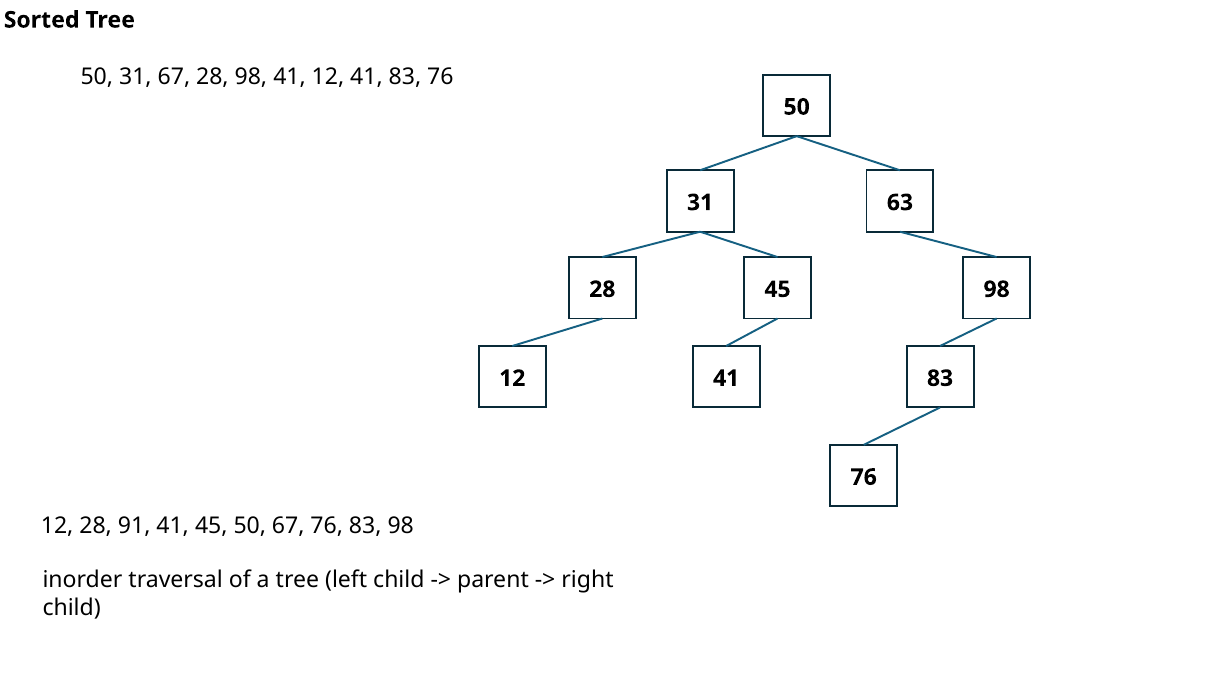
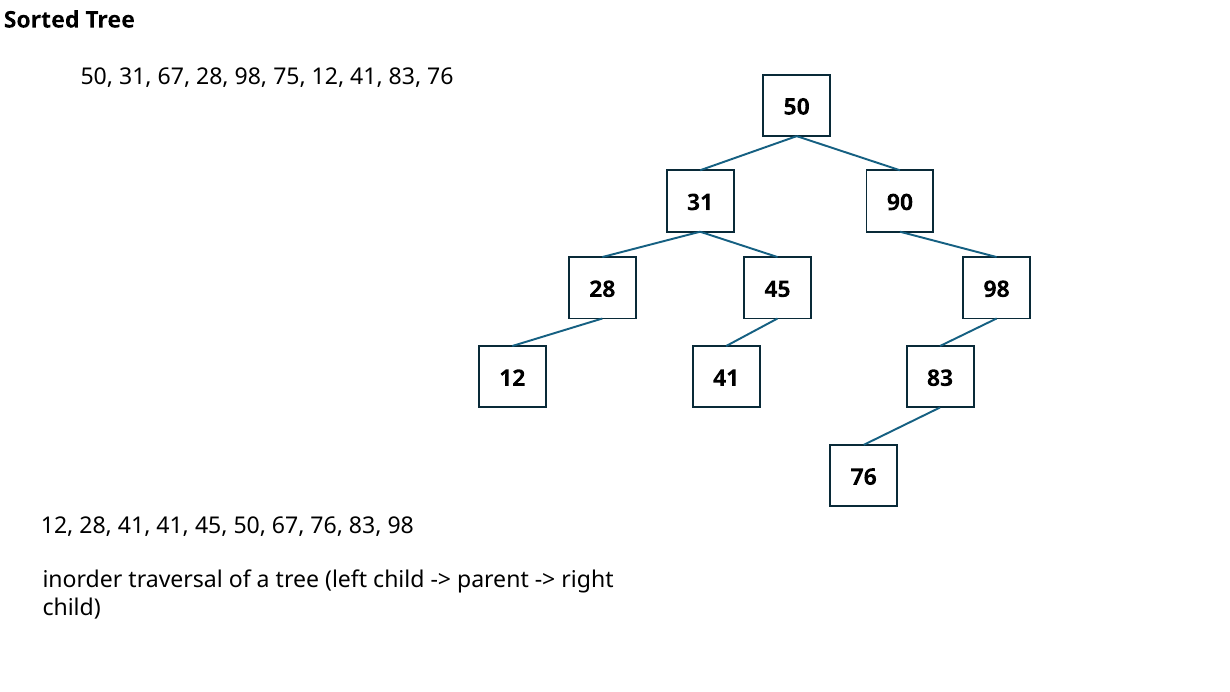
98 41: 41 -> 75
63: 63 -> 90
28 91: 91 -> 41
